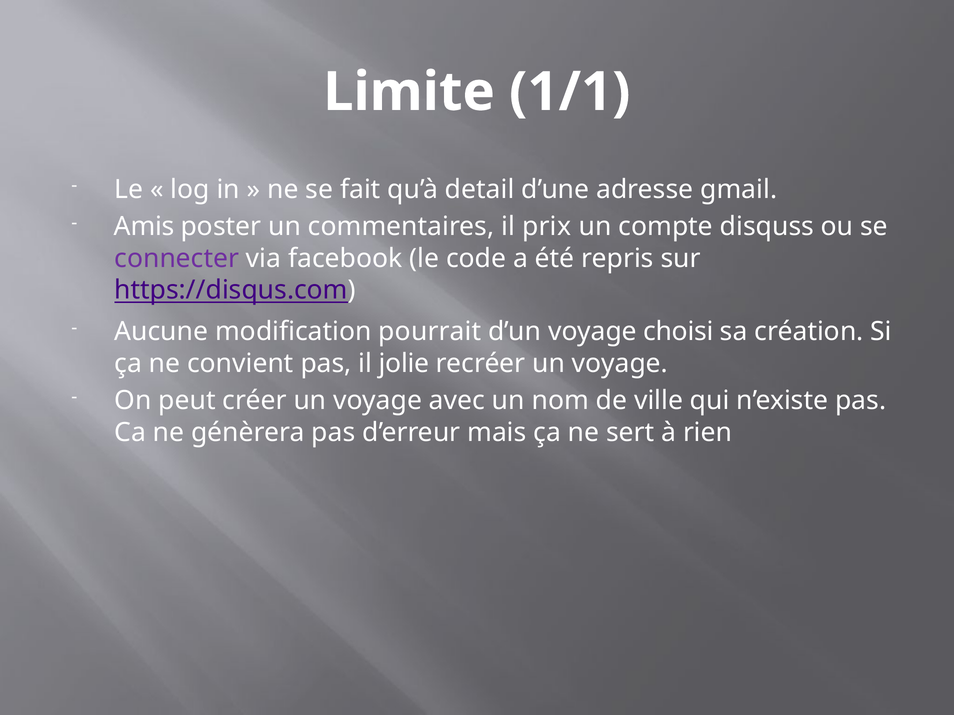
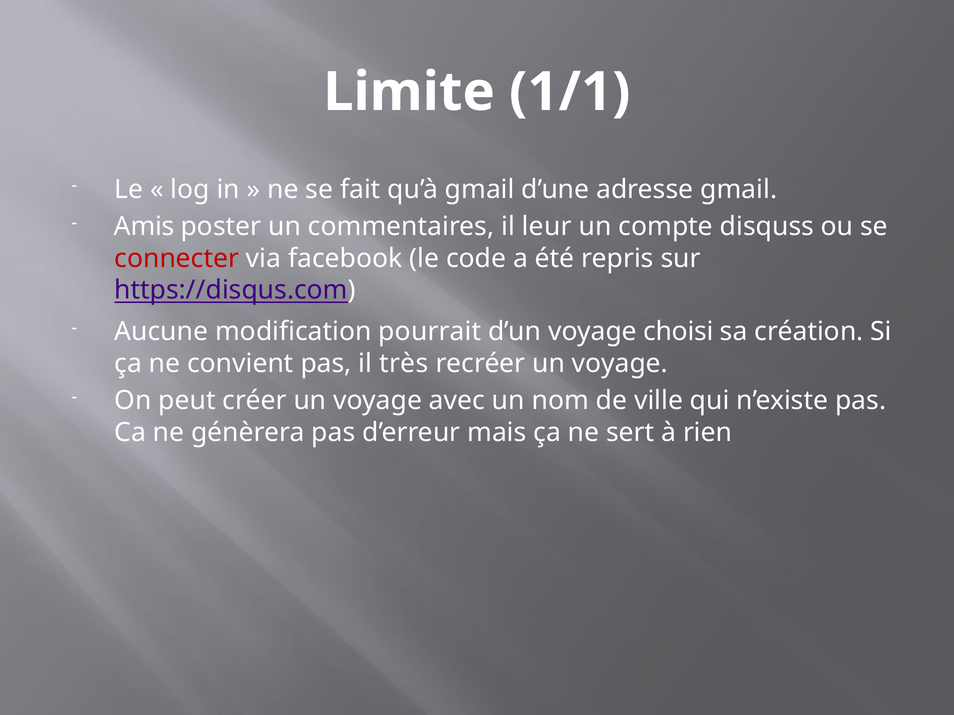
qu’à detail: detail -> gmail
prix: prix -> leur
connecter colour: purple -> red
jolie: jolie -> très
